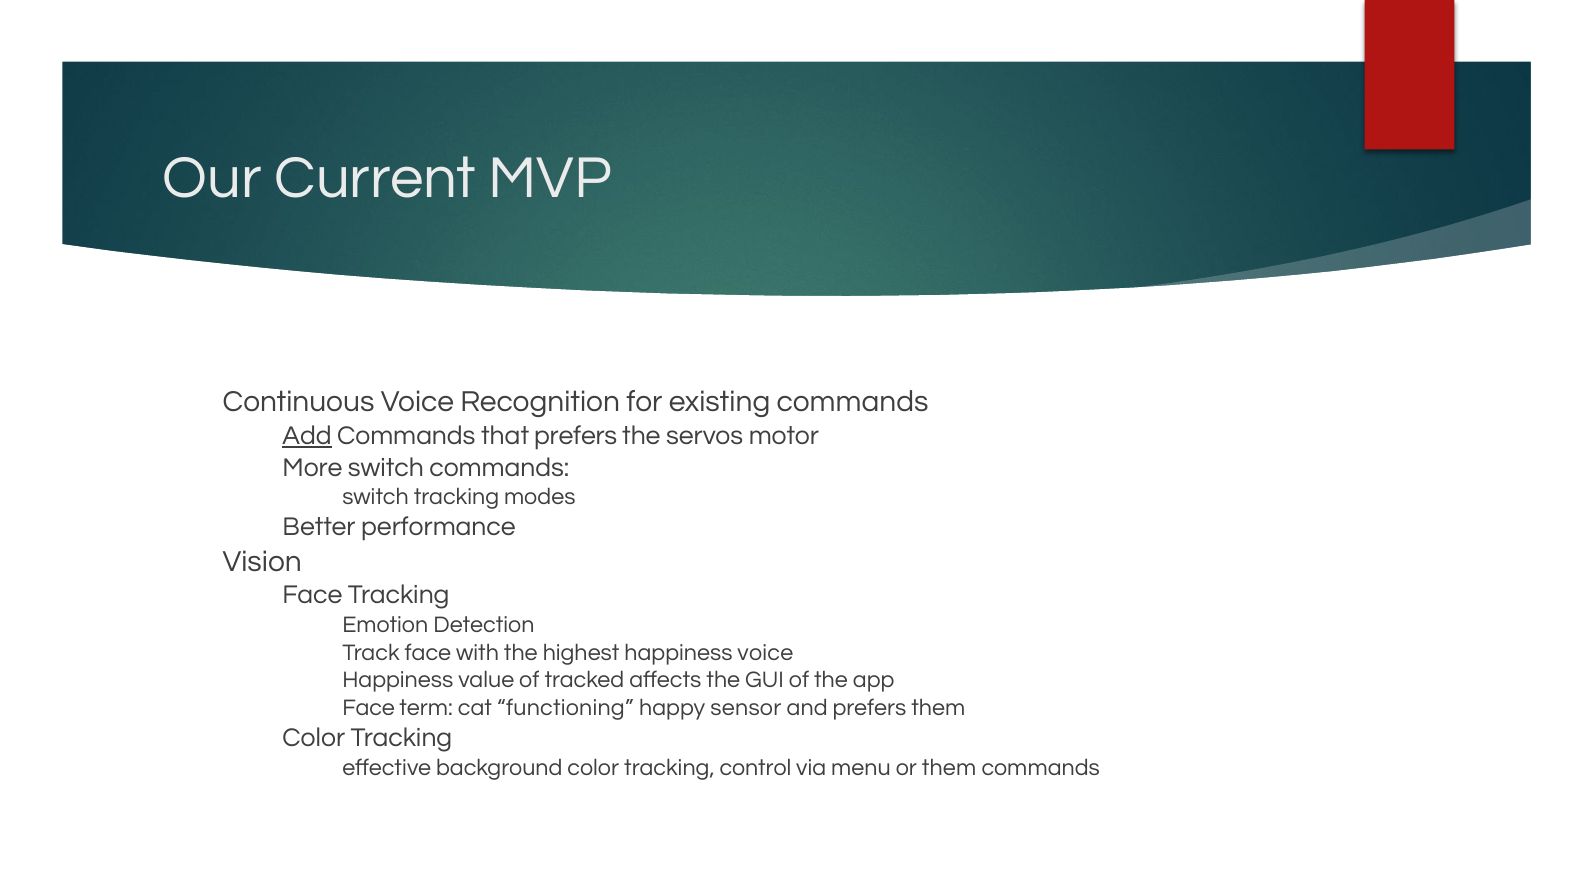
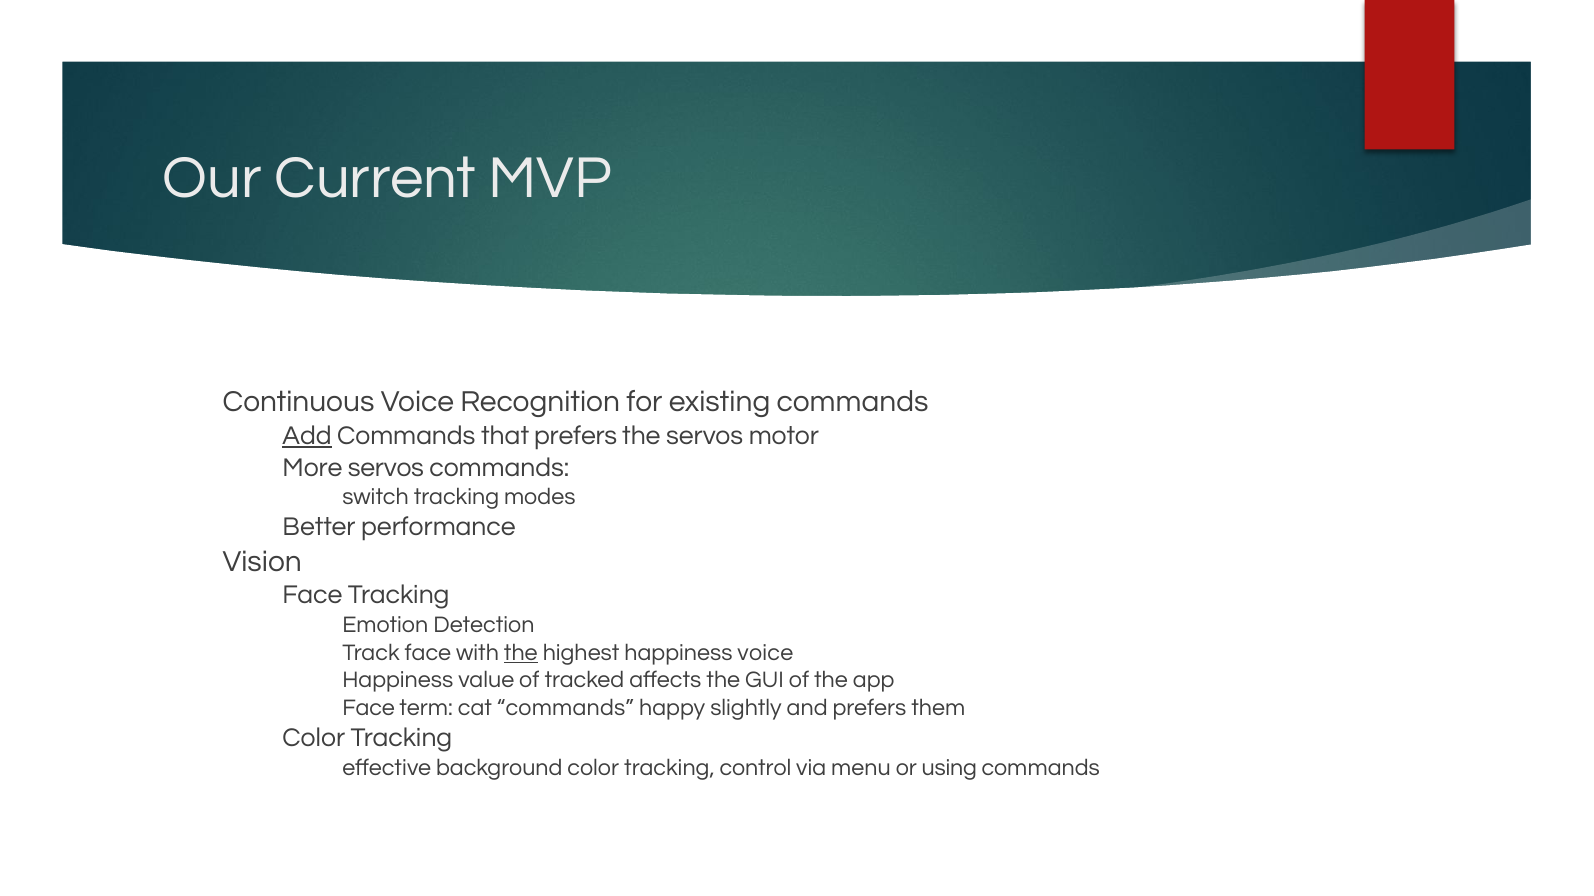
switch at (386, 468): switch -> servos
the at (521, 653) underline: none -> present
cat functioning: functioning -> commands
sensor: sensor -> slightly
or them: them -> using
